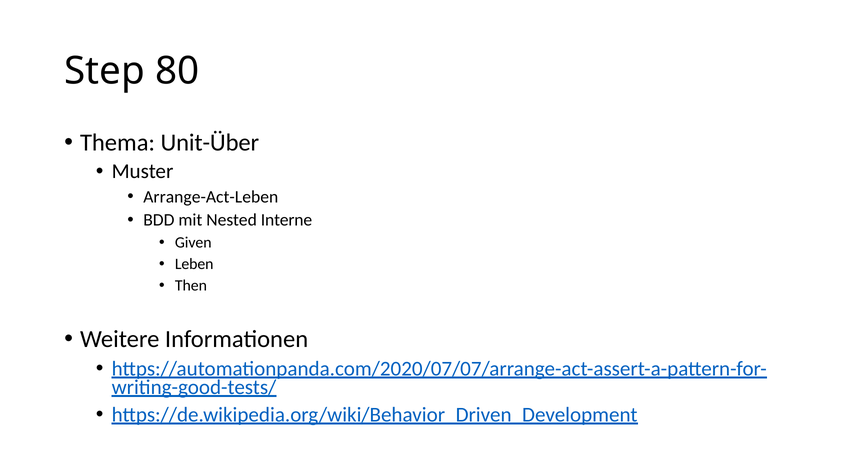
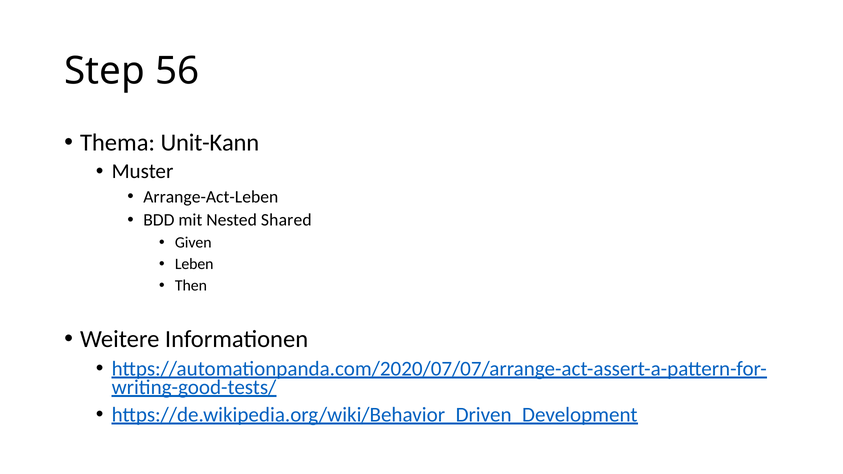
80: 80 -> 56
Unit-Über: Unit-Über -> Unit-Kann
Interne: Interne -> Shared
